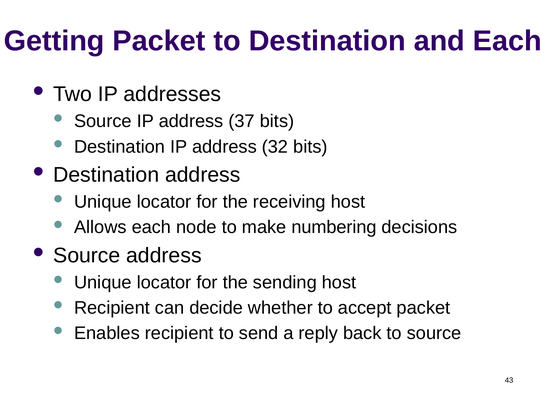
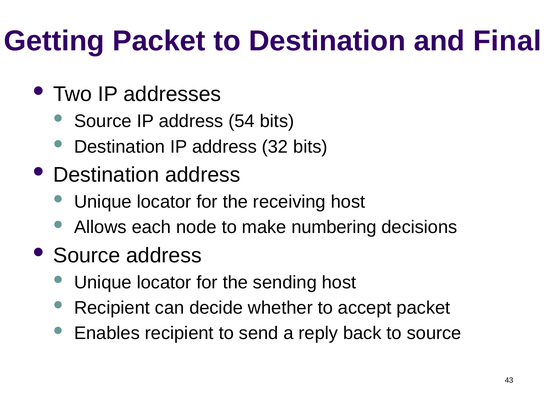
and Each: Each -> Final
37: 37 -> 54
